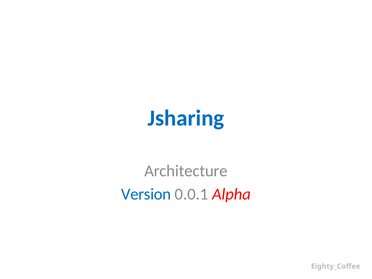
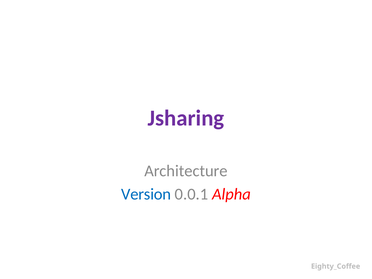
Jsharing colour: blue -> purple
